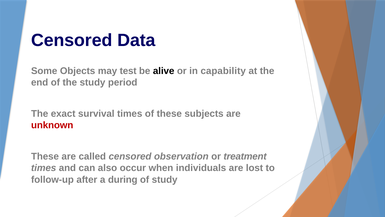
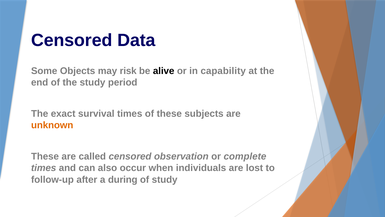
test: test -> risk
unknown colour: red -> orange
treatment: treatment -> complete
